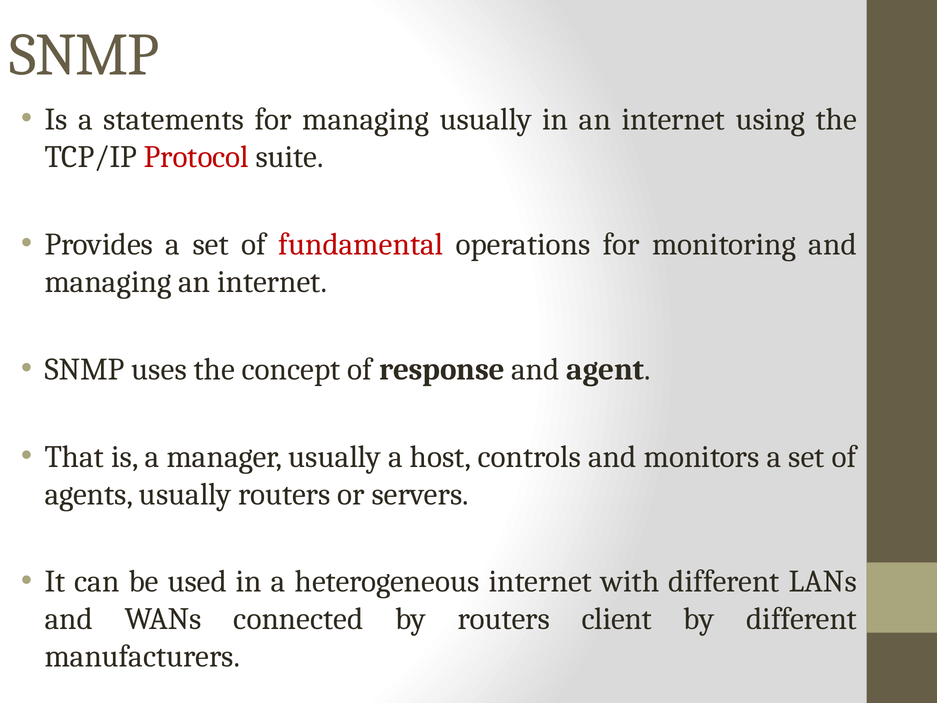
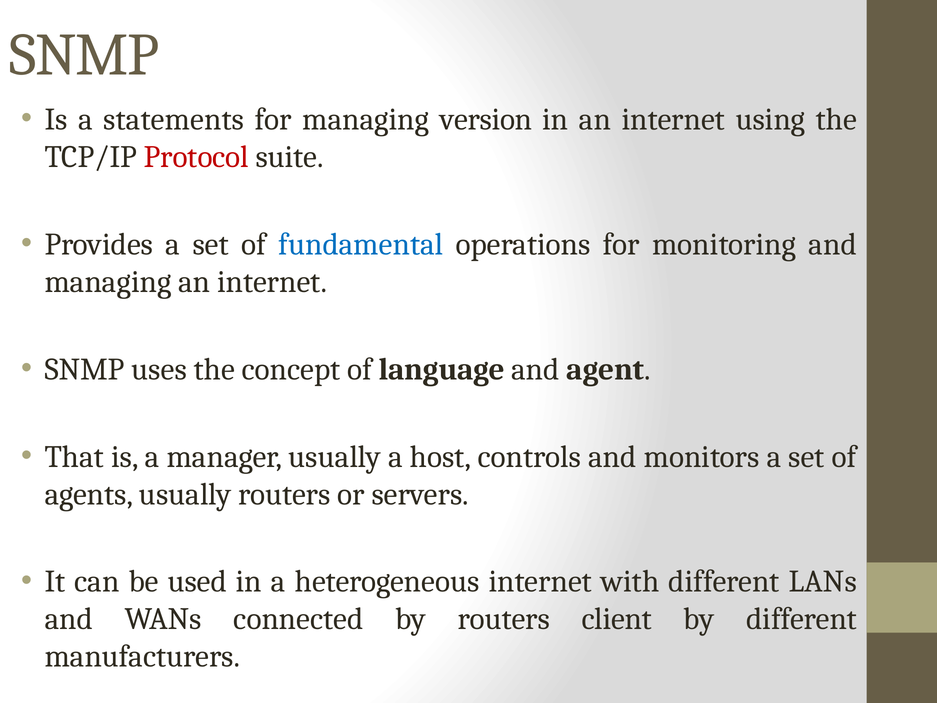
managing usually: usually -> version
fundamental colour: red -> blue
response: response -> language
